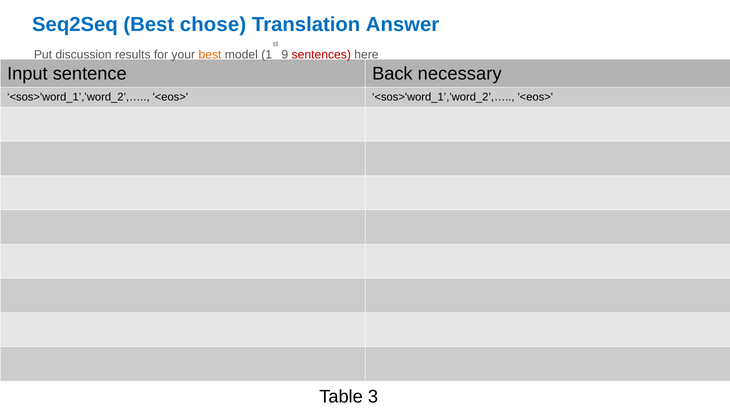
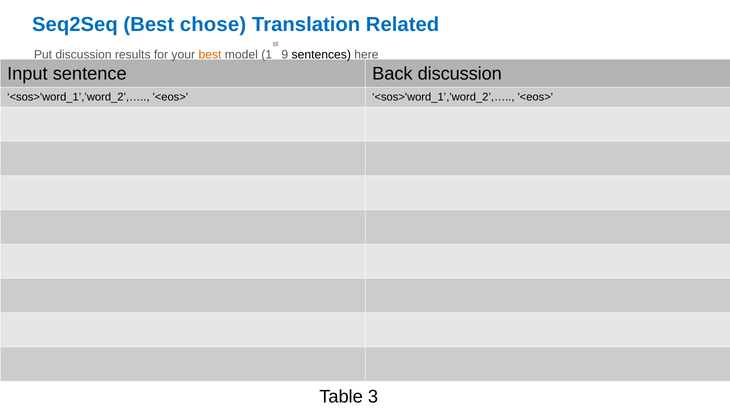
Answer: Answer -> Related
sentences colour: red -> black
Back necessary: necessary -> discussion
